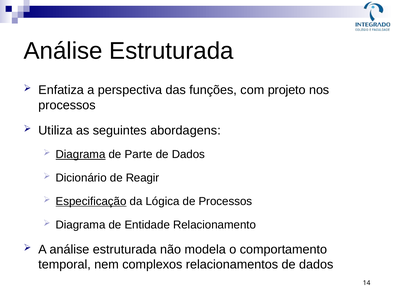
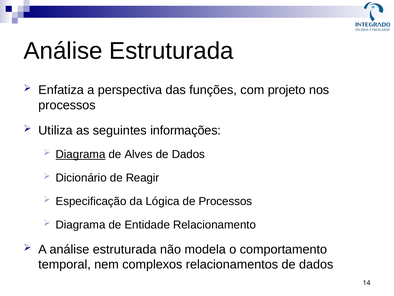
abordagens: abordagens -> informações
Parte: Parte -> Alves
Especificação underline: present -> none
